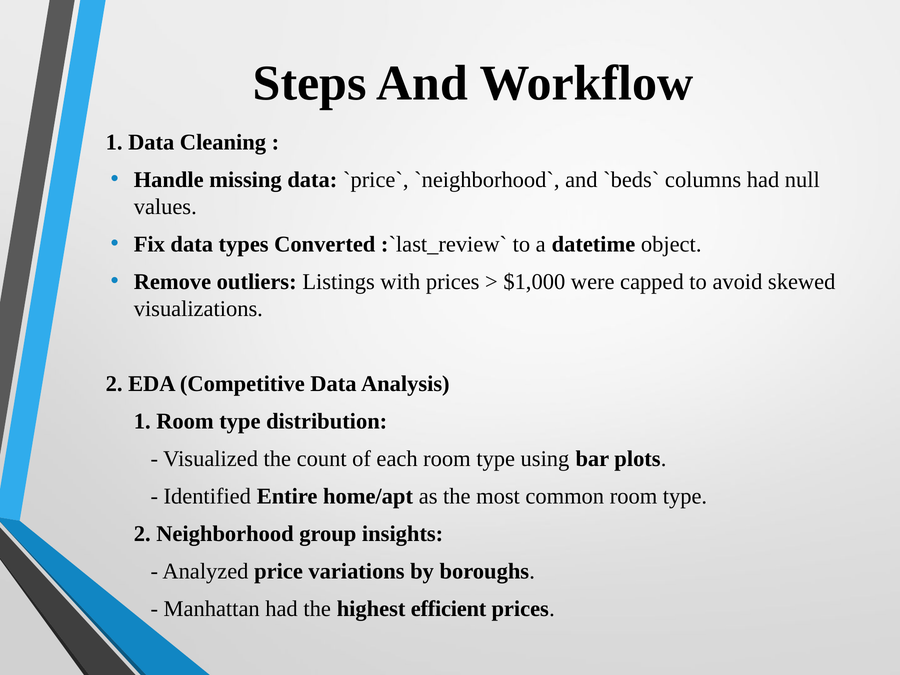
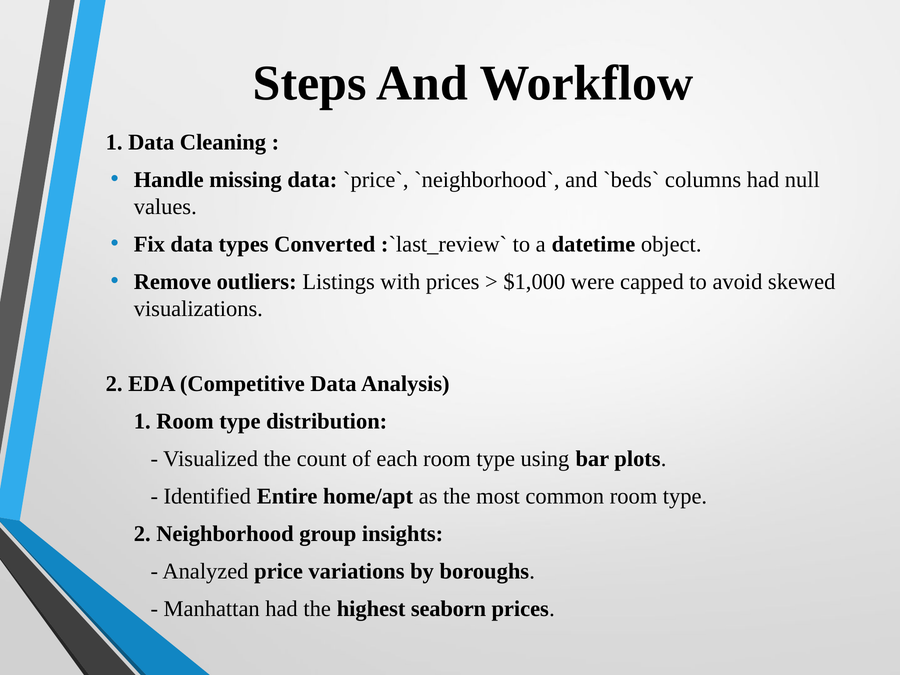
efficient: efficient -> seaborn
